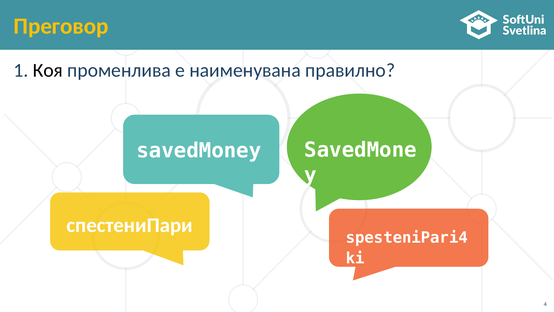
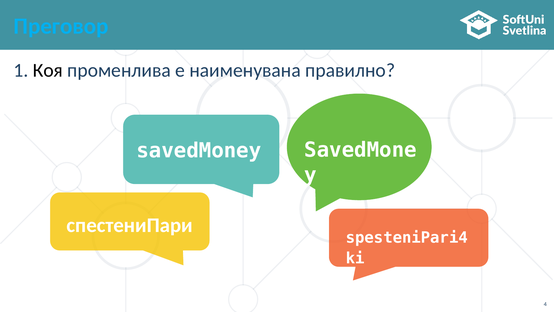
Преговор colour: yellow -> light blue
